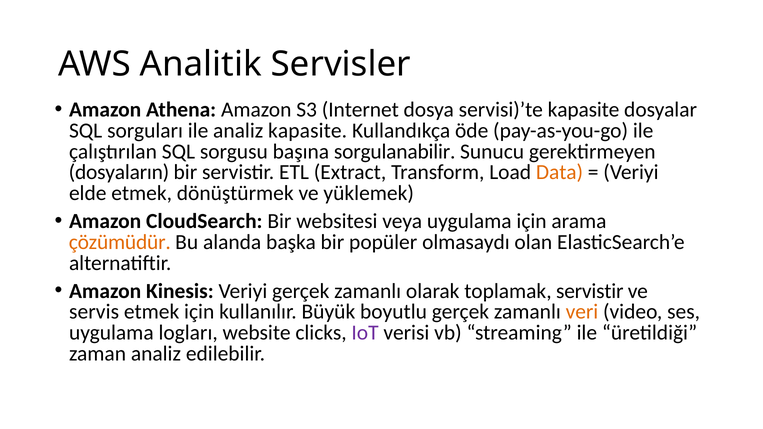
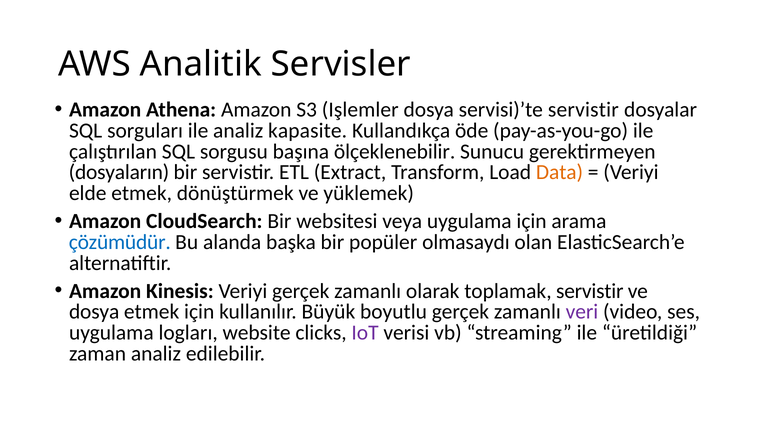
Internet: Internet -> Işlemler
servisi)’te kapasite: kapasite -> servistir
sorgulanabilir: sorgulanabilir -> ölçeklenebilir
çözümüdür colour: orange -> blue
servis at (94, 312): servis -> dosya
veri colour: orange -> purple
